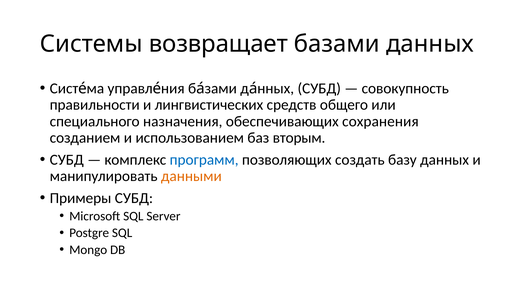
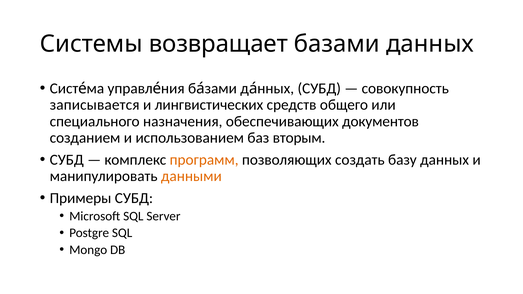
правильности: правильности -> записывается
сохранения: сохранения -> документов
программ colour: blue -> orange
